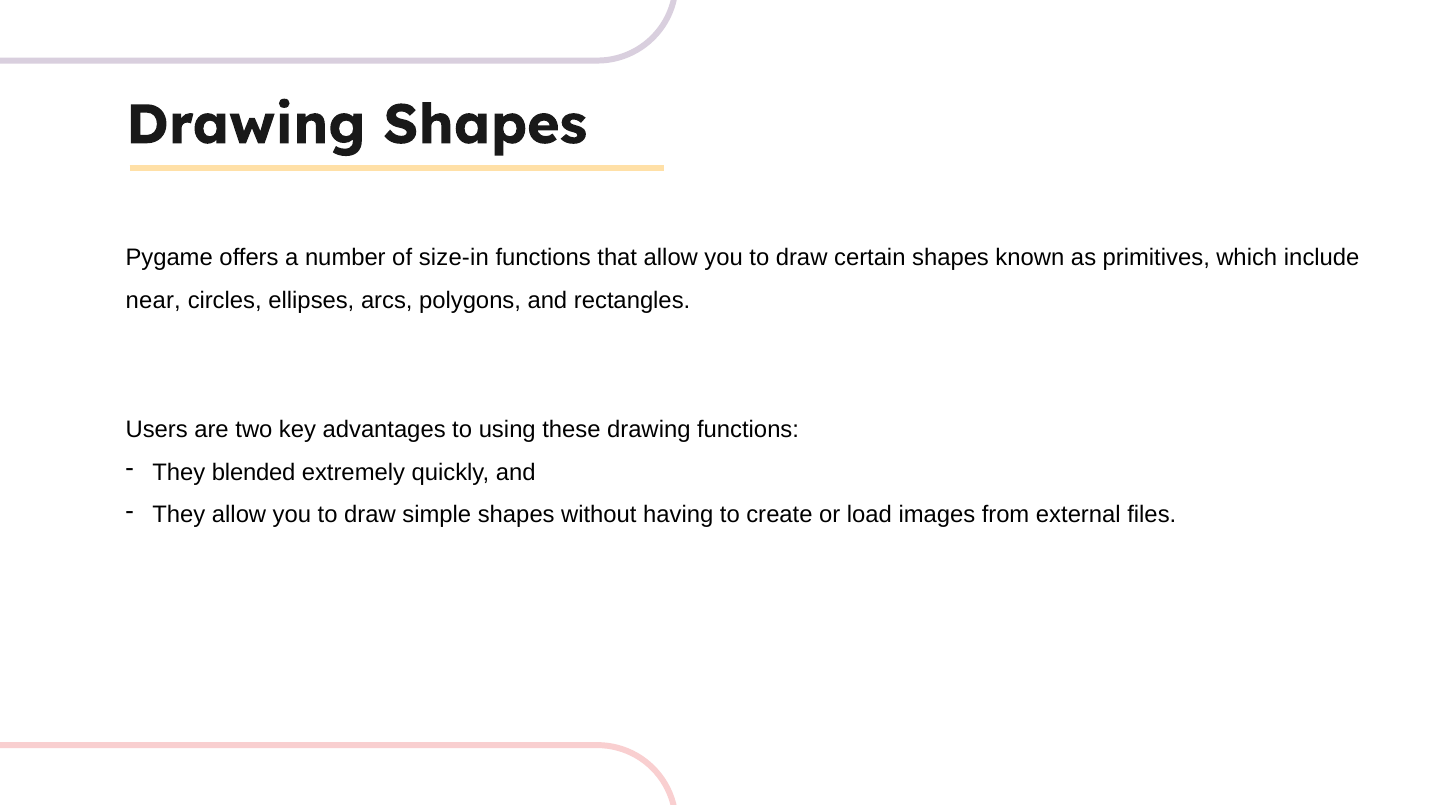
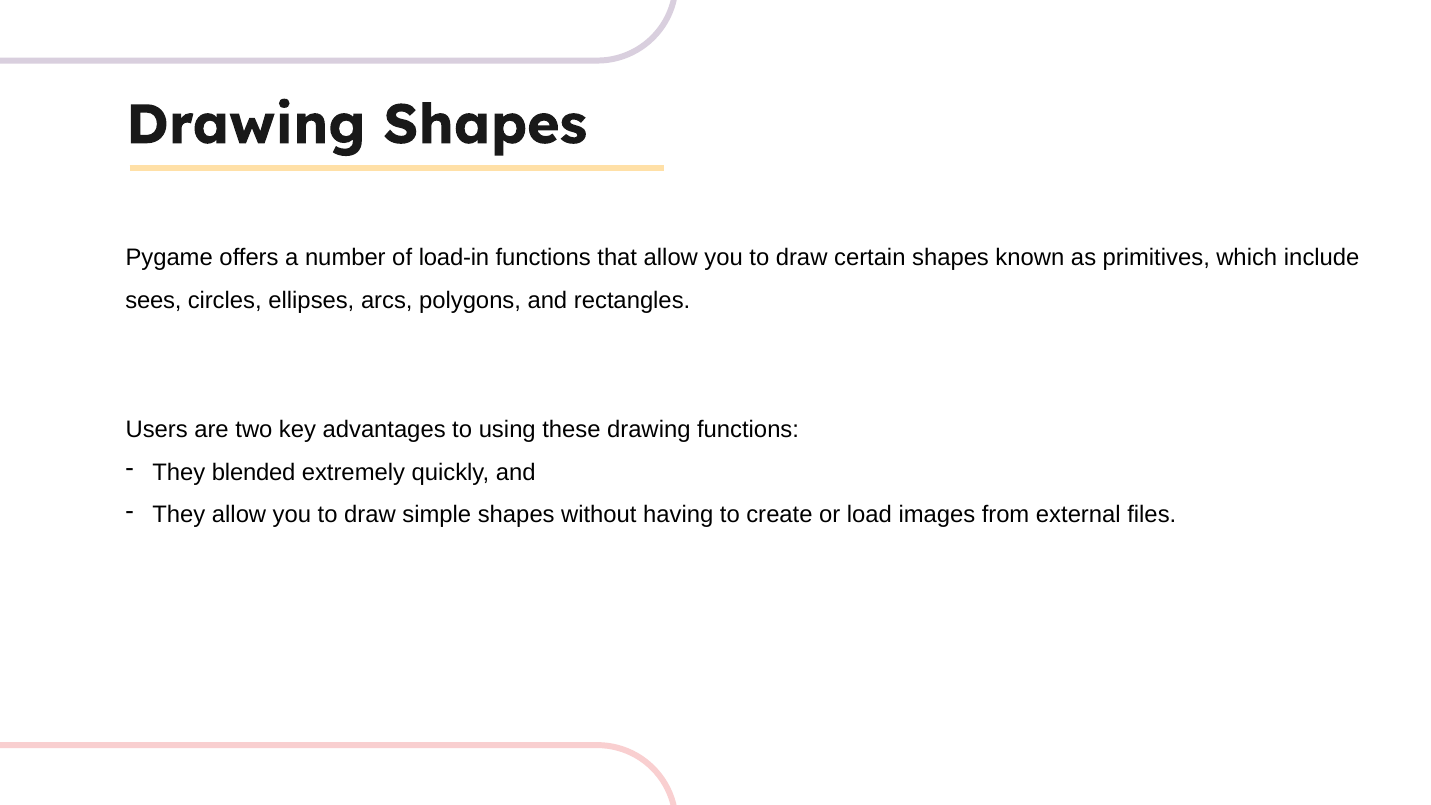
size-in: size-in -> load-in
near: near -> sees
